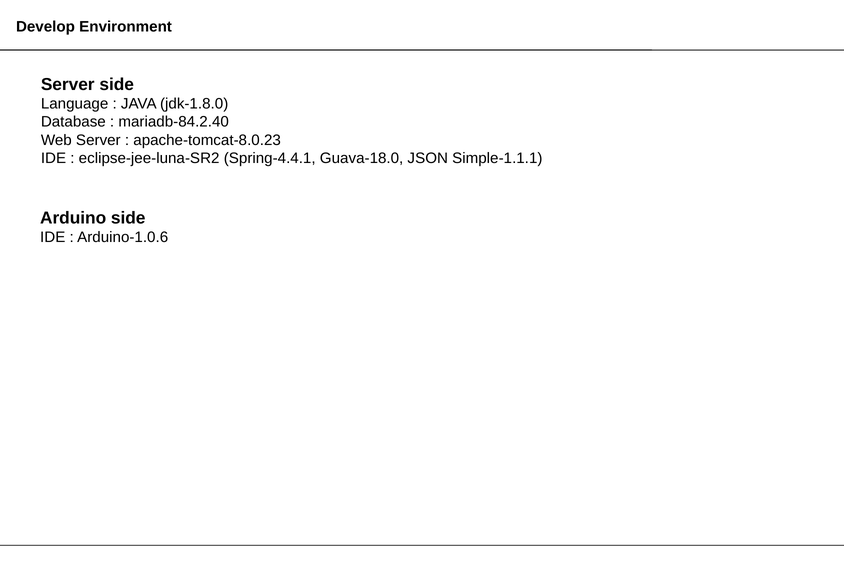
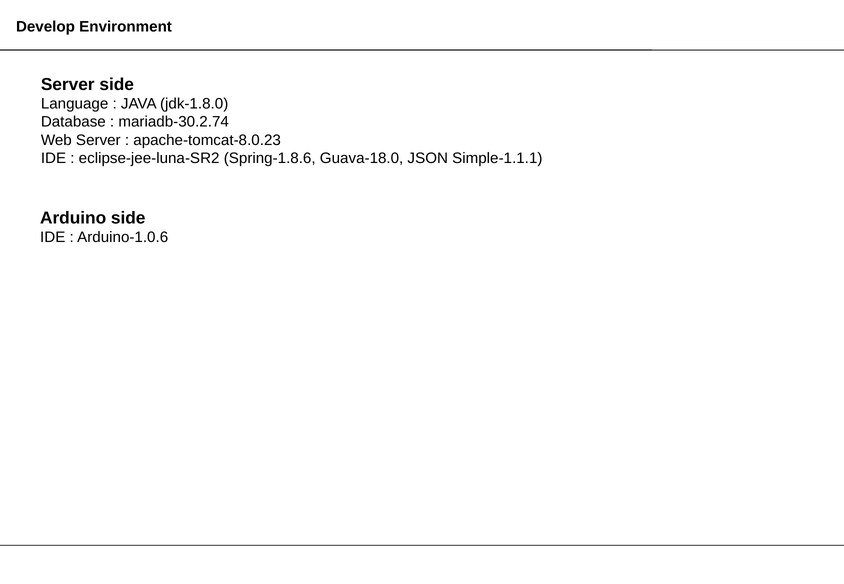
mariadb-84.2.40: mariadb-84.2.40 -> mariadb-30.2.74
Spring-4.4.1: Spring-4.4.1 -> Spring-1.8.6
